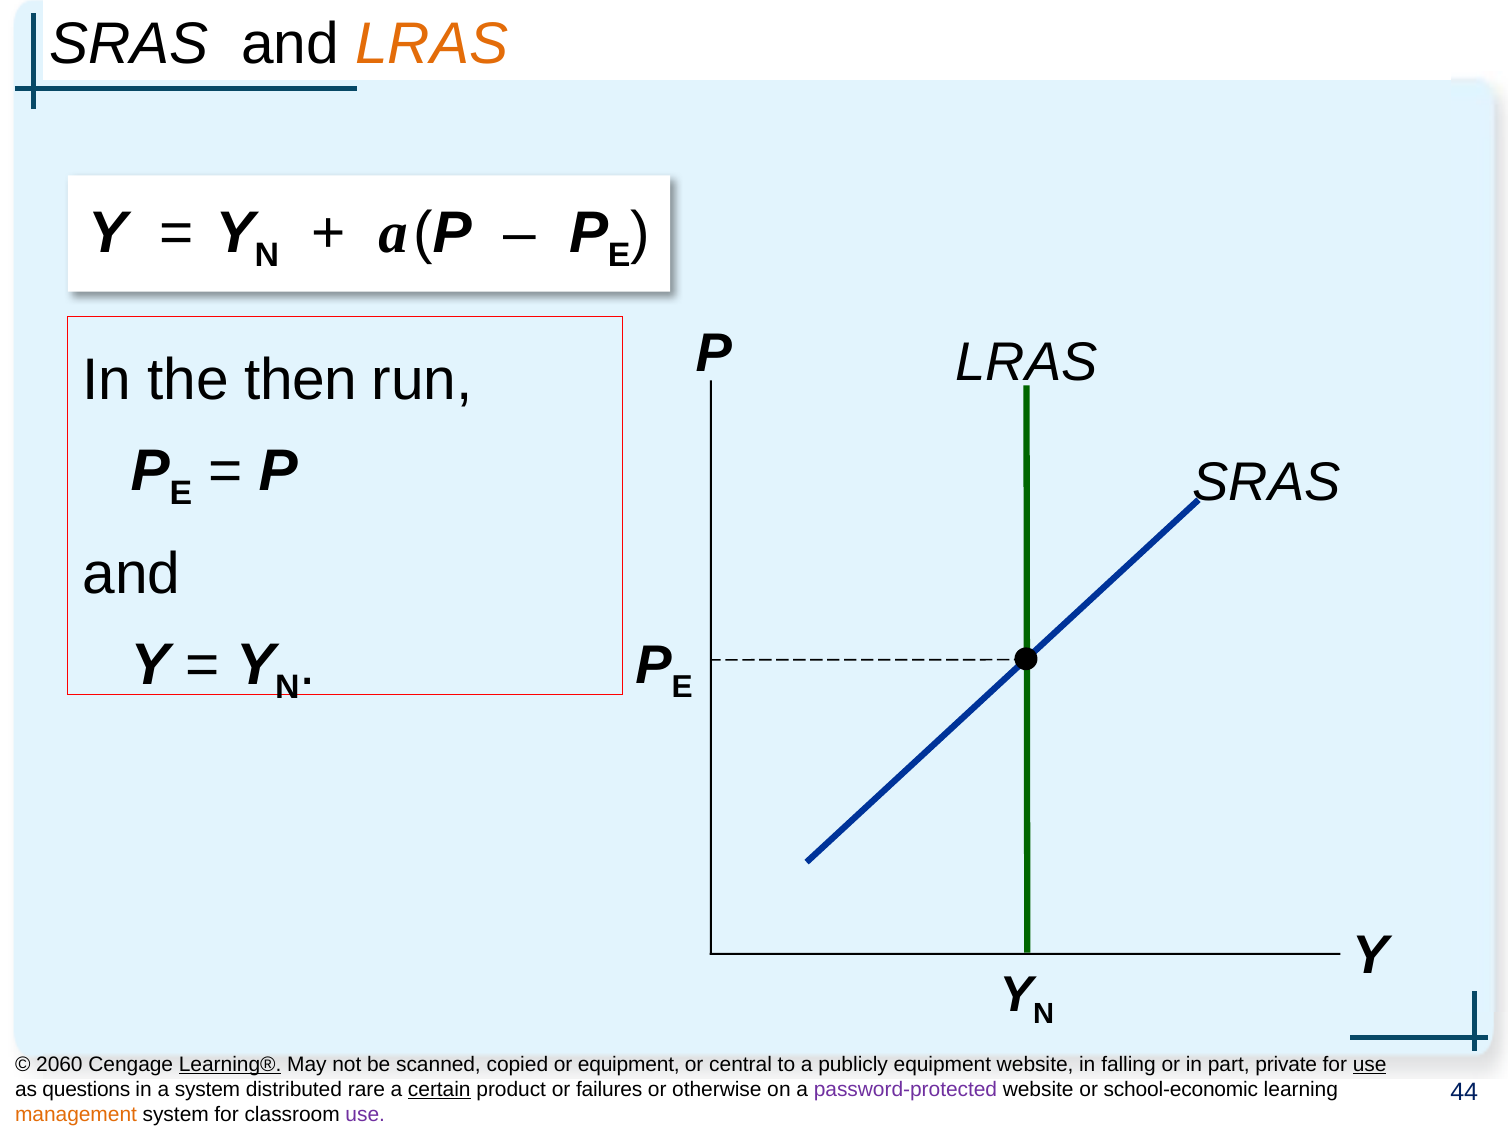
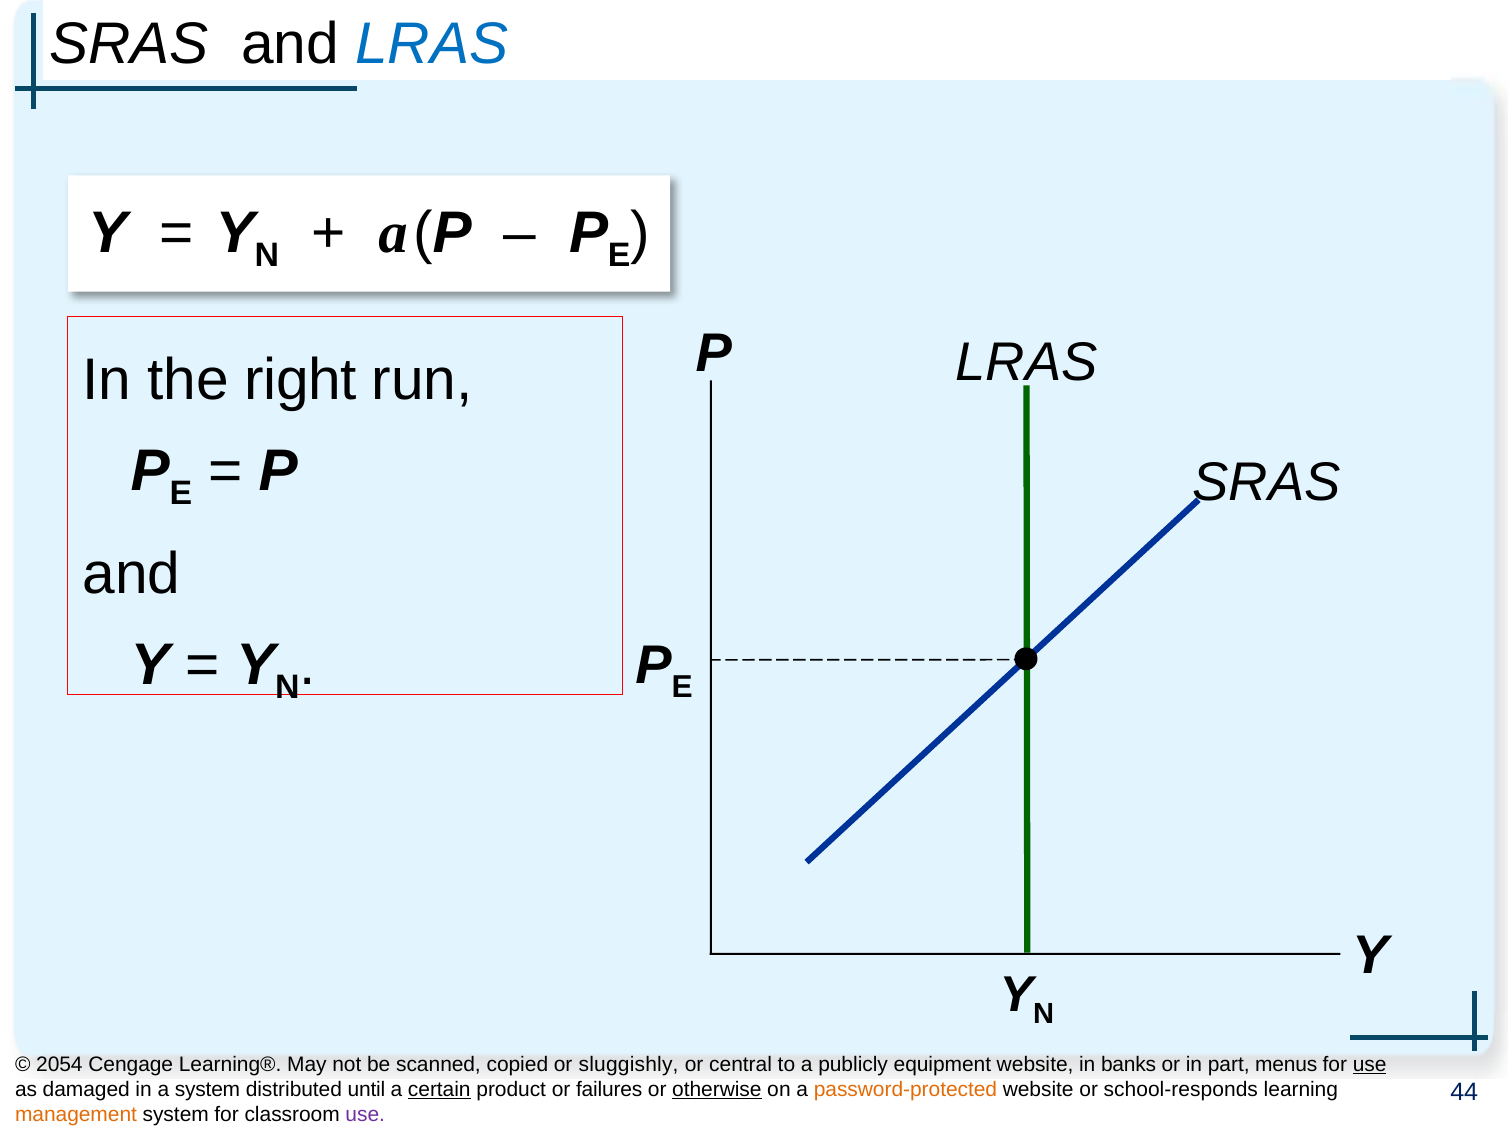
LRAS at (432, 44) colour: orange -> blue
then: then -> right
2060: 2060 -> 2054
Learning® underline: present -> none
or equipment: equipment -> sluggishly
falling: falling -> banks
private: private -> menus
questions: questions -> damaged
rare: rare -> until
otherwise underline: none -> present
password-protected colour: purple -> orange
school-economic: school-economic -> school-responds
